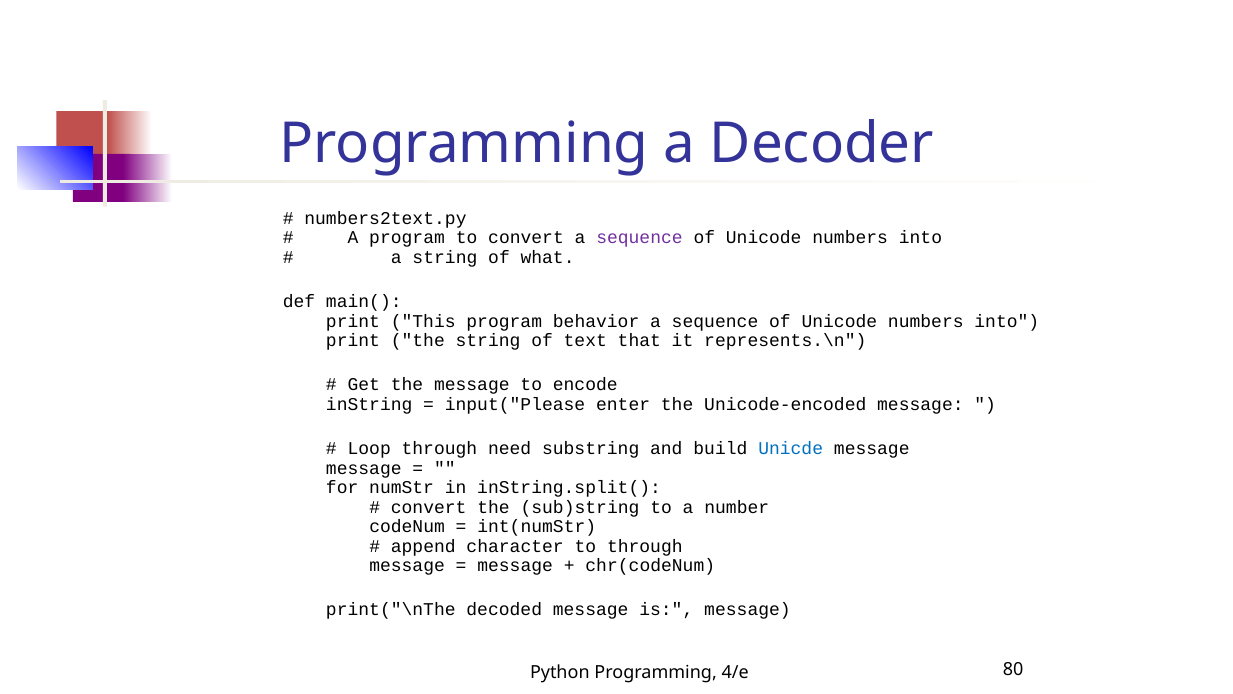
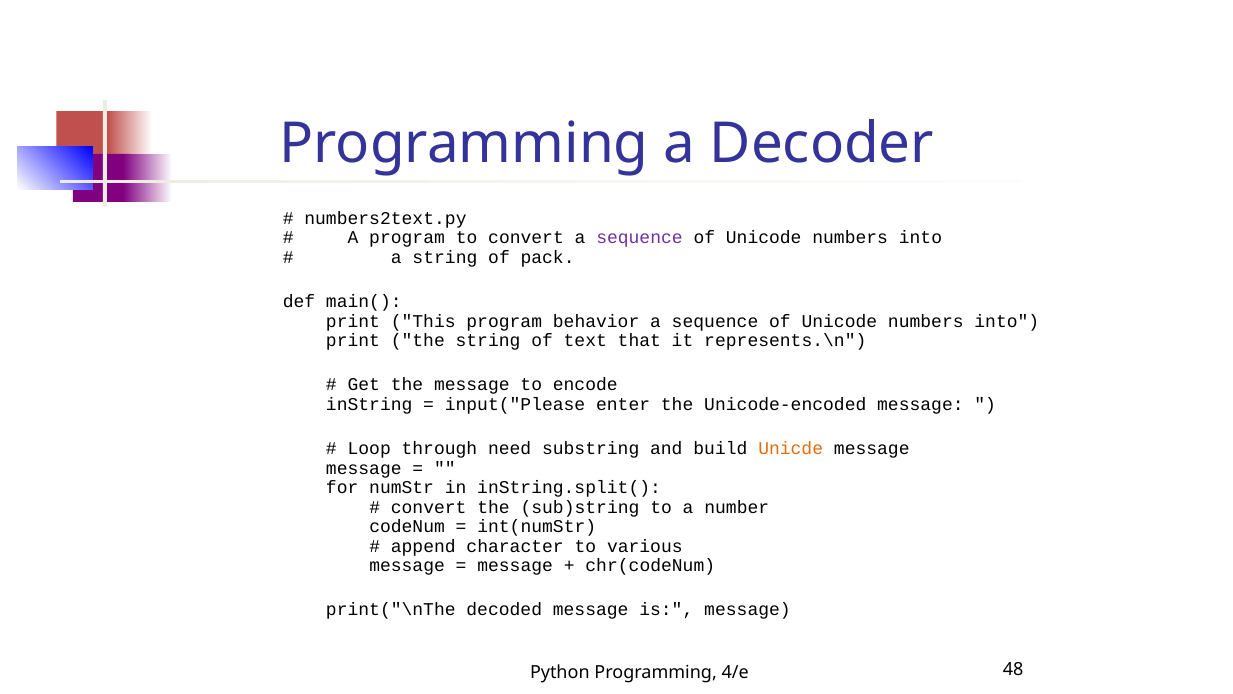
what: what -> pack
Unicde colour: blue -> orange
to through: through -> various
80: 80 -> 48
